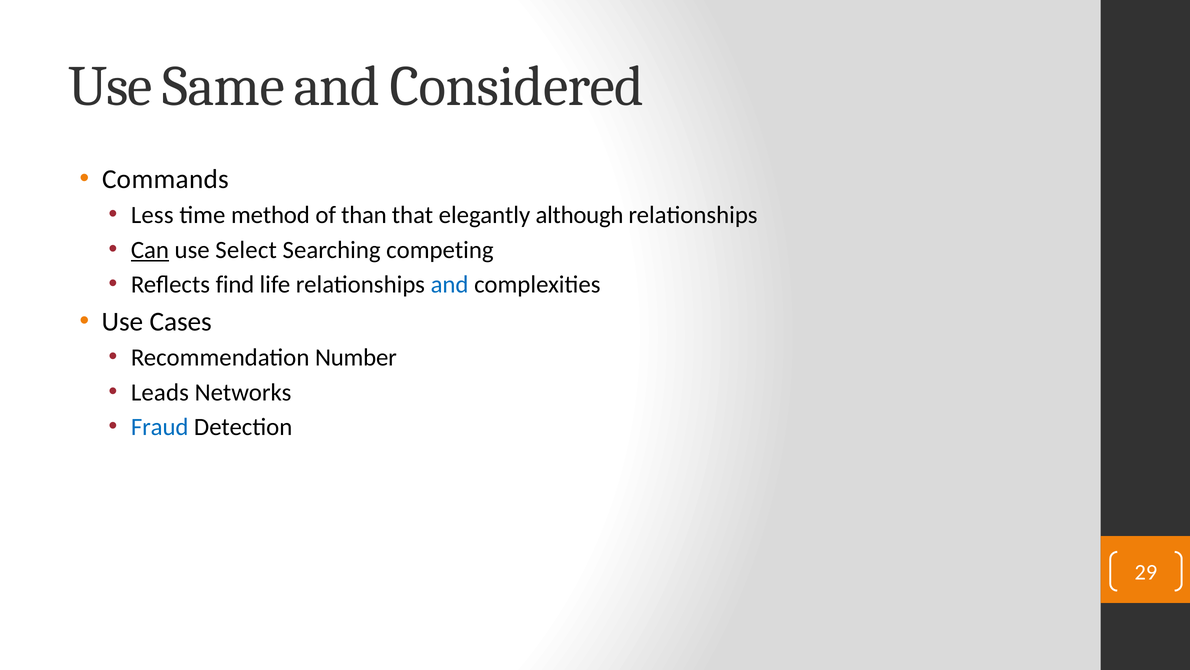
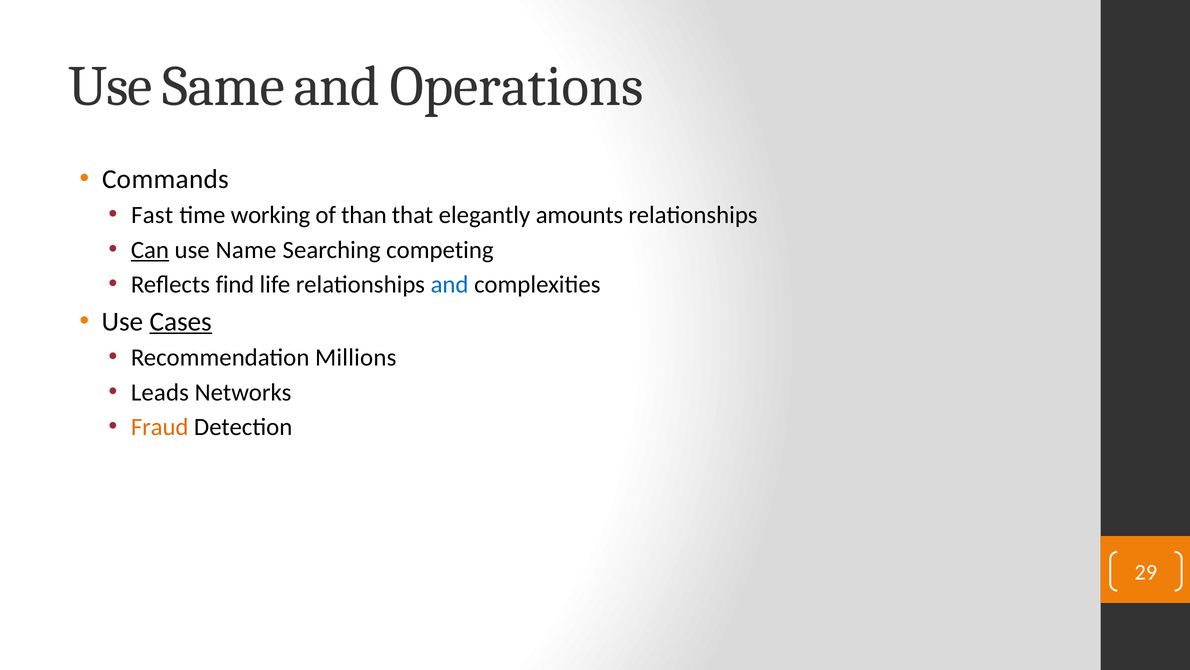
Considered: Considered -> Operations
Less: Less -> Fast
method: method -> working
although: although -> amounts
Select: Select -> Name
Cases underline: none -> present
Number: Number -> Millions
Fraud colour: blue -> orange
